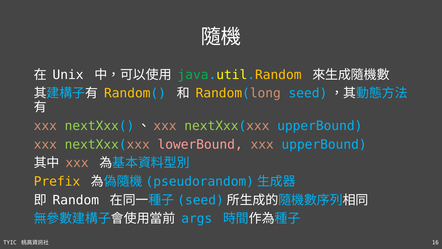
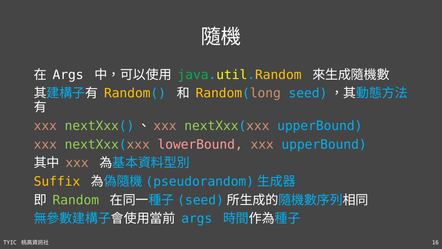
Unix at (68, 75): Unix -> Args
Prefix: Prefix -> Suffix
Random colour: white -> light green
